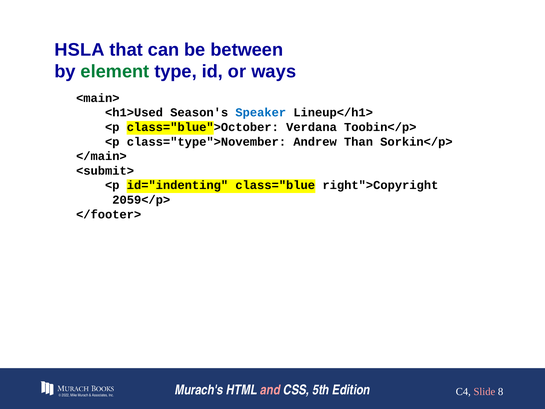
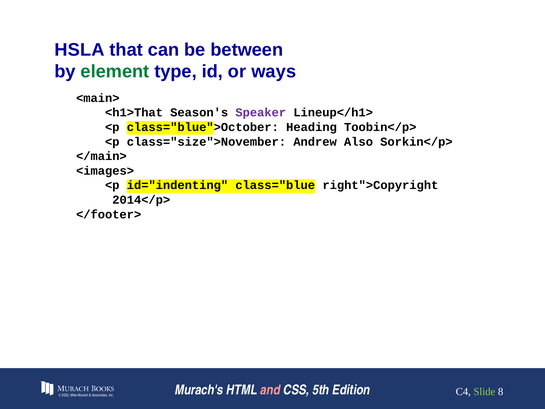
<h1>Used: <h1>Used -> <h1>That
Speaker colour: blue -> purple
Verdana: Verdana -> Heading
class="type">November: class="type">November -> class="size">November
Than: Than -> Also
<submit>: <submit> -> <images>
2059</p>: 2059</p> -> 2014</p>
Slide colour: pink -> light green
